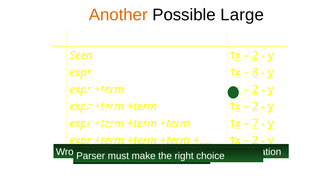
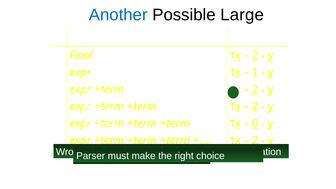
Another colour: orange -> blue
Seen: Seen -> Final
8 at (255, 72): 8 -> 1
7: 7 -> 0
